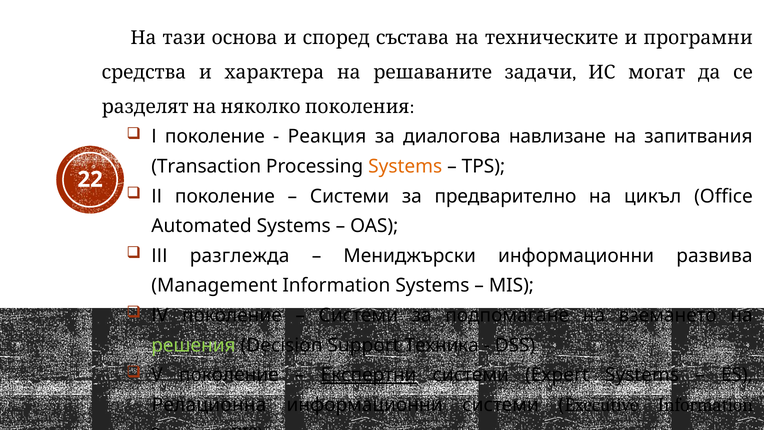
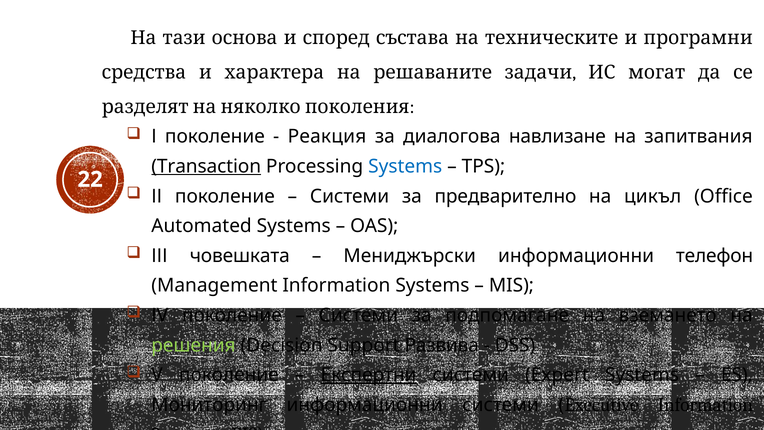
Transaction underline: none -> present
Systems at (405, 166) colour: orange -> blue
разглежда: разглежда -> човешката
развива: развива -> телефон
Техника: Техника -> Развива
Релационна: Релационна -> Мониторинг
